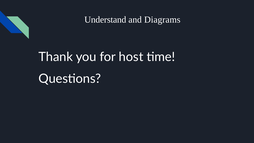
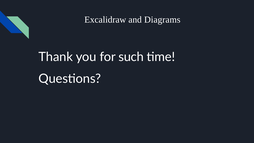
Understand: Understand -> Excalidraw
host: host -> such
